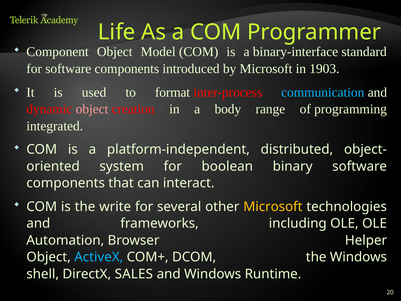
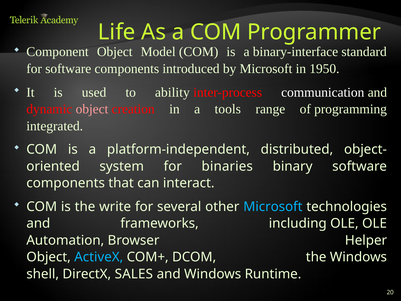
1903: 1903 -> 1950
format: format -> ability
communication colour: light blue -> white
body: body -> tools
boolean: boolean -> binaries
Microsoft at (273, 207) colour: yellow -> light blue
